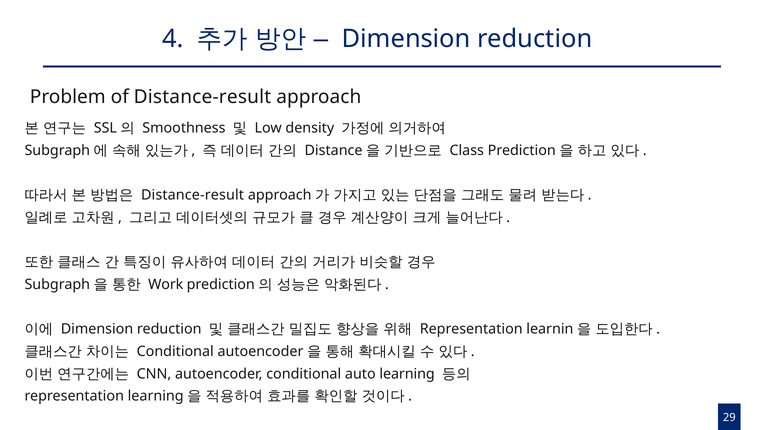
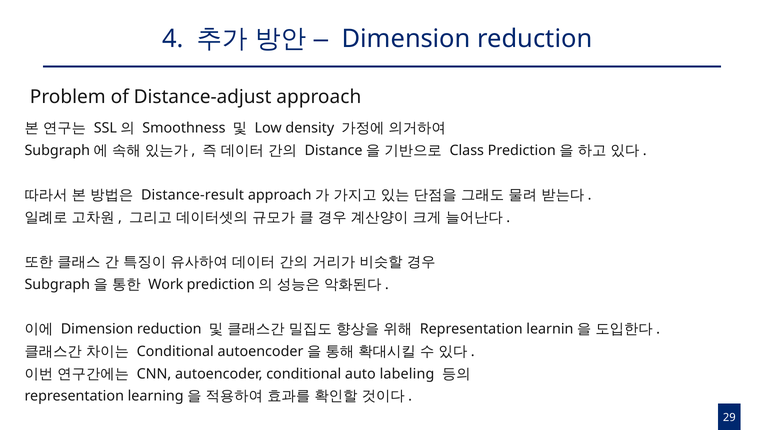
of Distance-result: Distance-result -> Distance-adjust
learning: learning -> labeling
